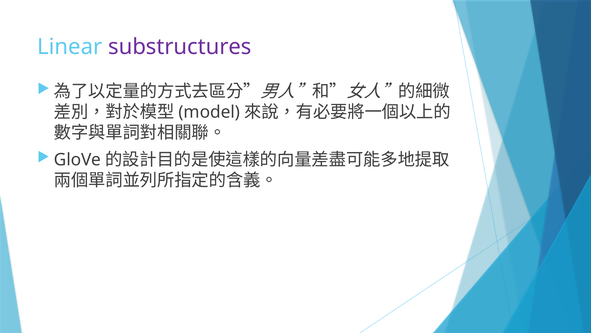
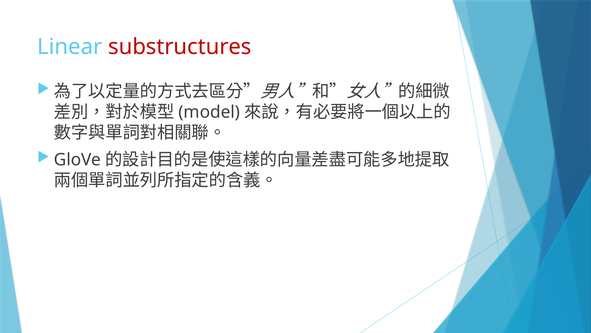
substructures colour: purple -> red
